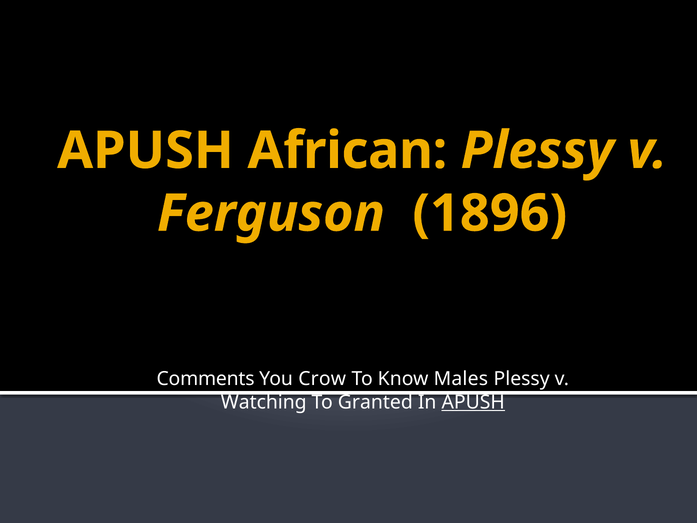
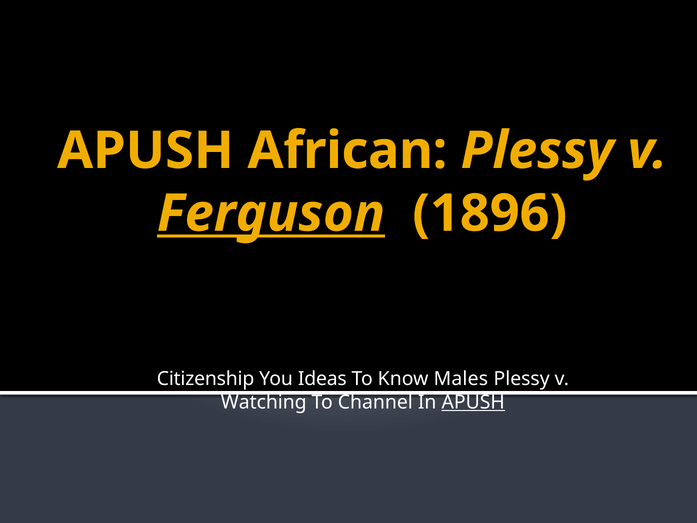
Ferguson underline: none -> present
Comments: Comments -> Citizenship
Crow: Crow -> Ideas
Granted: Granted -> Channel
